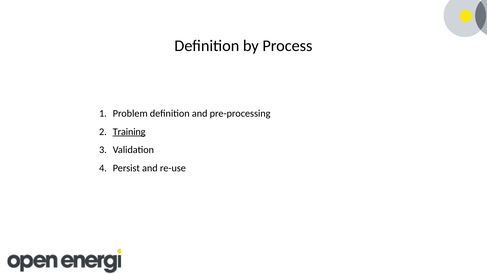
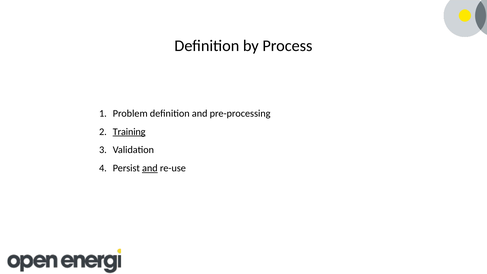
and at (150, 168) underline: none -> present
